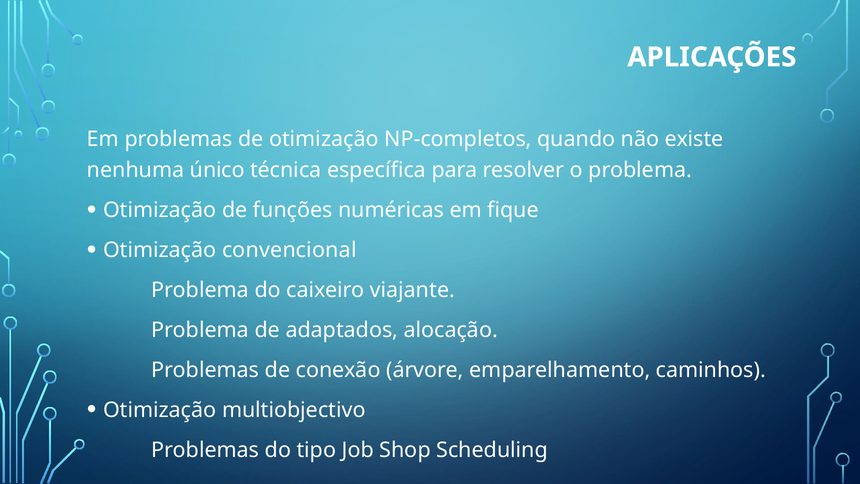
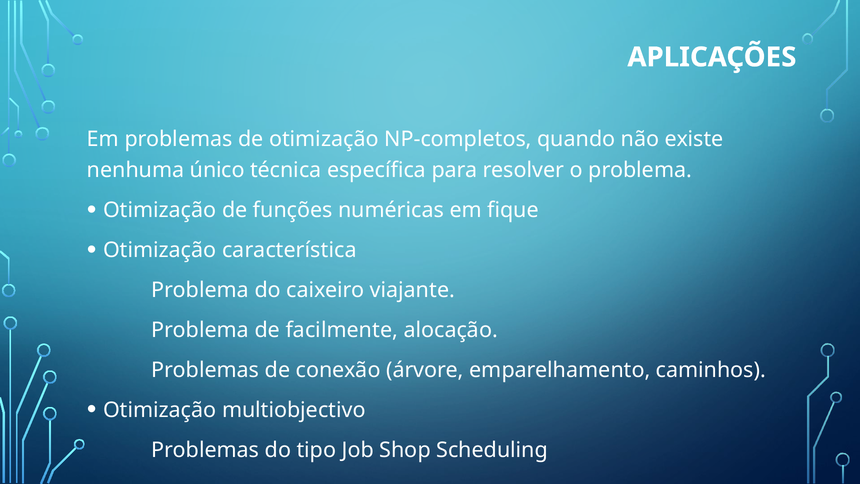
convencional: convencional -> característica
adaptados: adaptados -> facilmente
